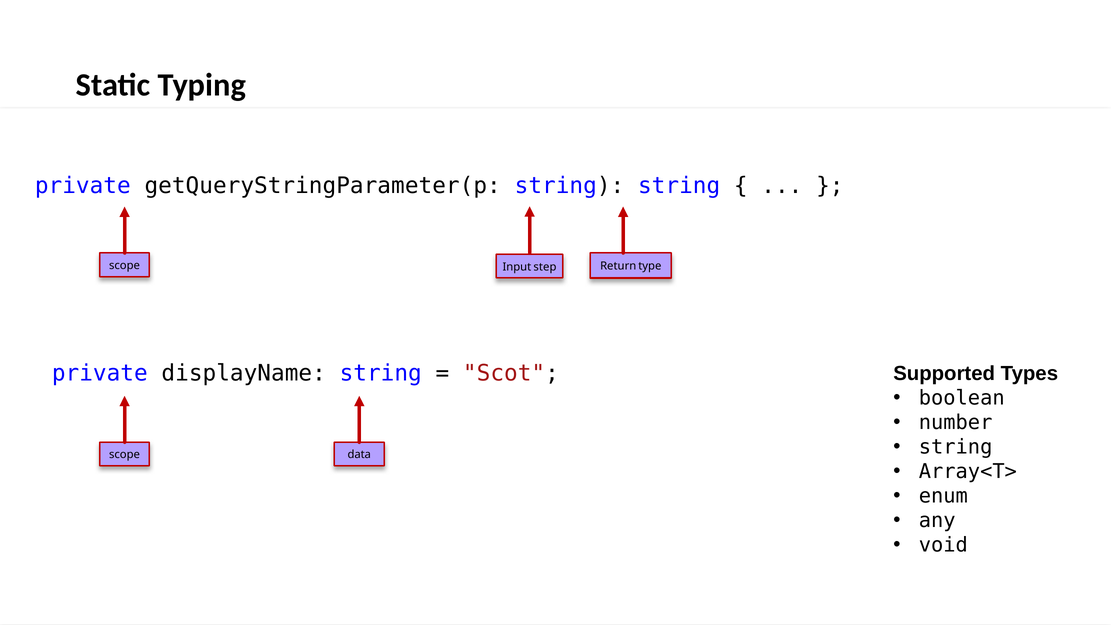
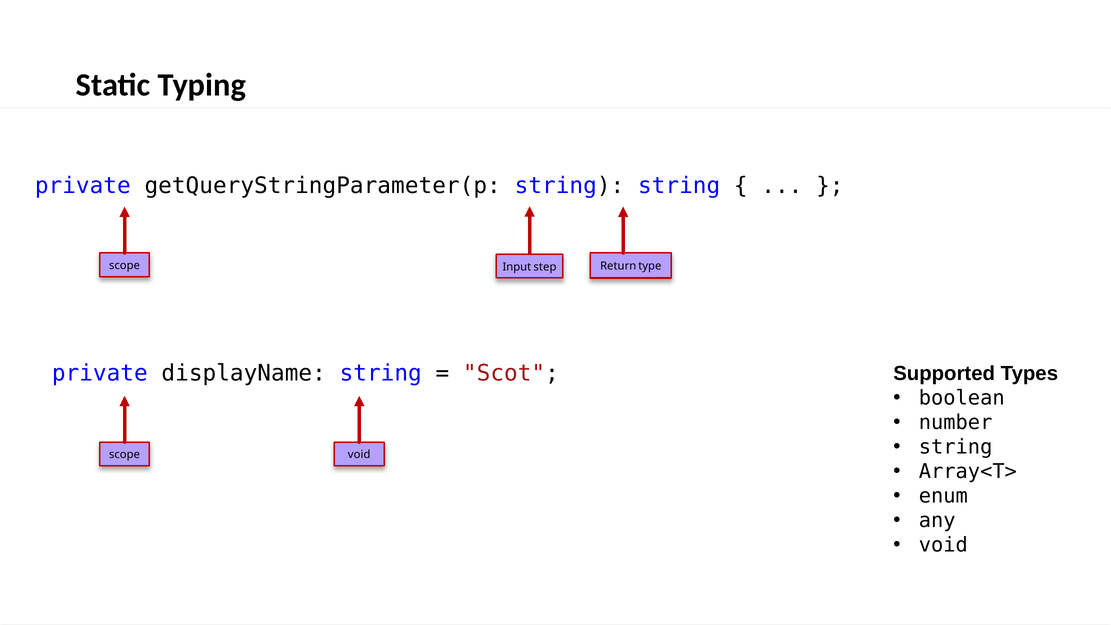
scope data: data -> void
